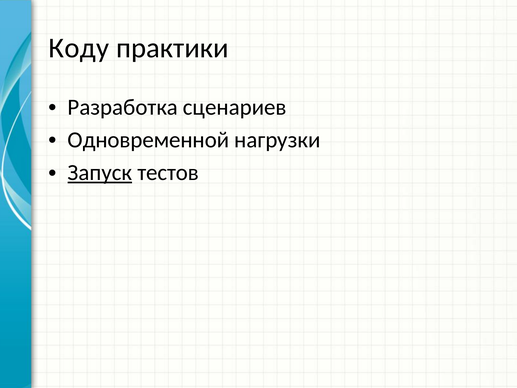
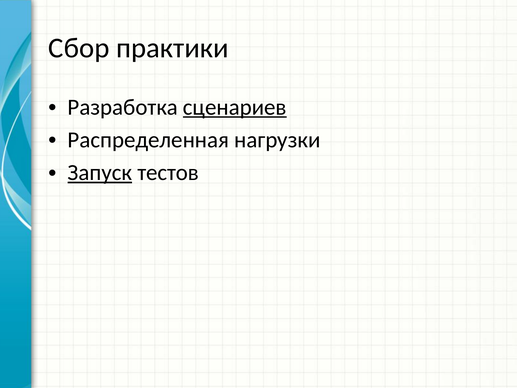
Коду: Коду -> Сбор
сценариев underline: none -> present
Одновременной: Одновременной -> Распределенная
